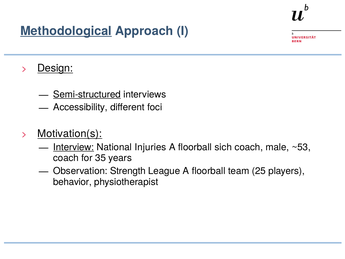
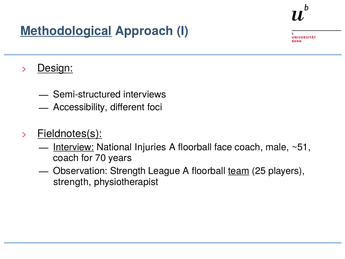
Semi-structured underline: present -> none
Motivation(s: Motivation(s -> Fieldnotes(s
sich: sich -> face
~53: ~53 -> ~51
35: 35 -> 70
team underline: none -> present
behavior at (72, 182): behavior -> strength
